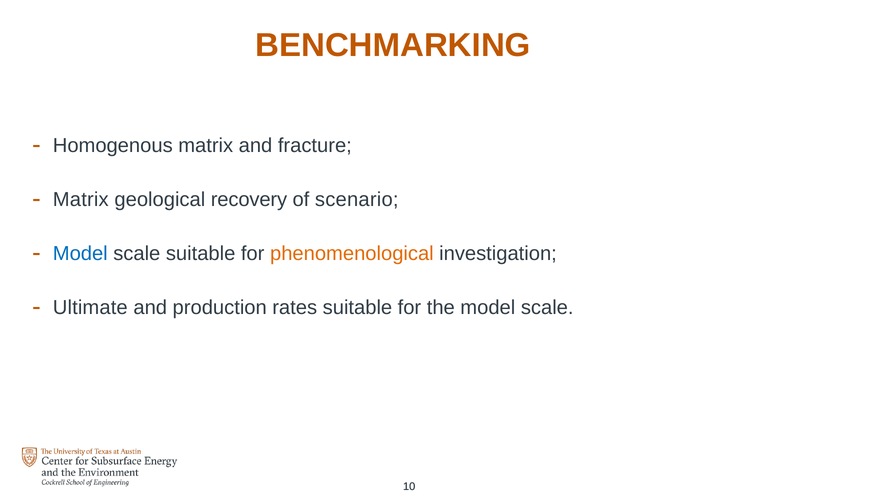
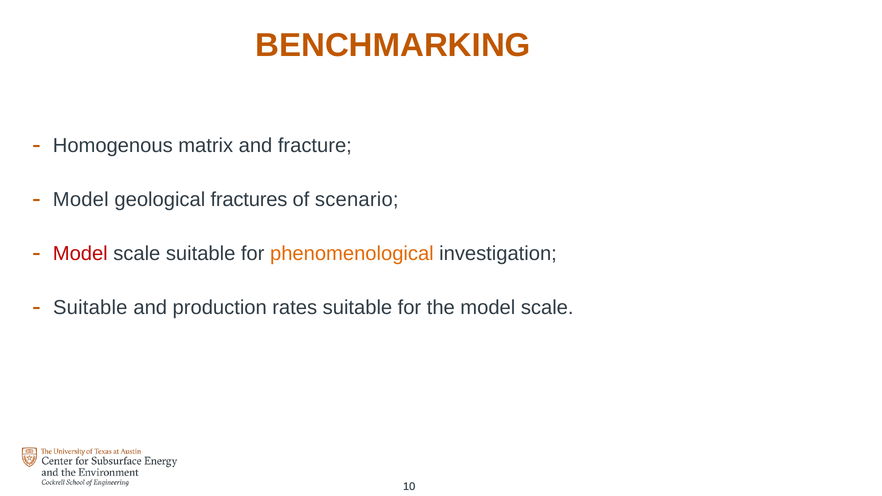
Matrix at (81, 200): Matrix -> Model
recovery: recovery -> fractures
Model at (80, 254) colour: blue -> red
Ultimate at (90, 308): Ultimate -> Suitable
